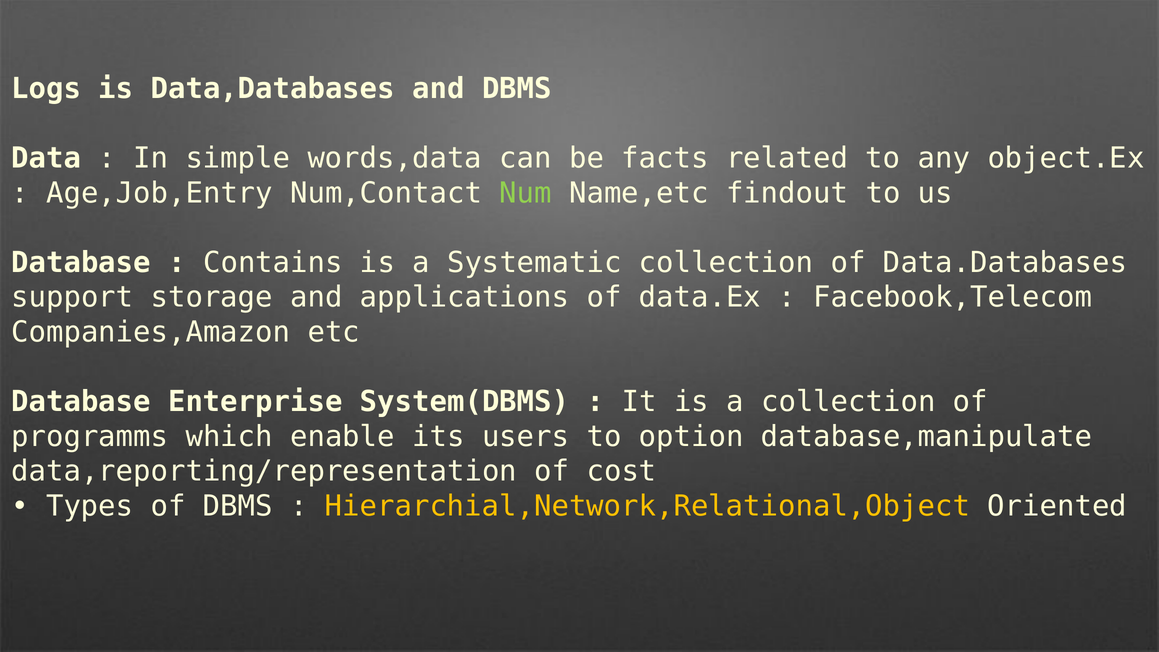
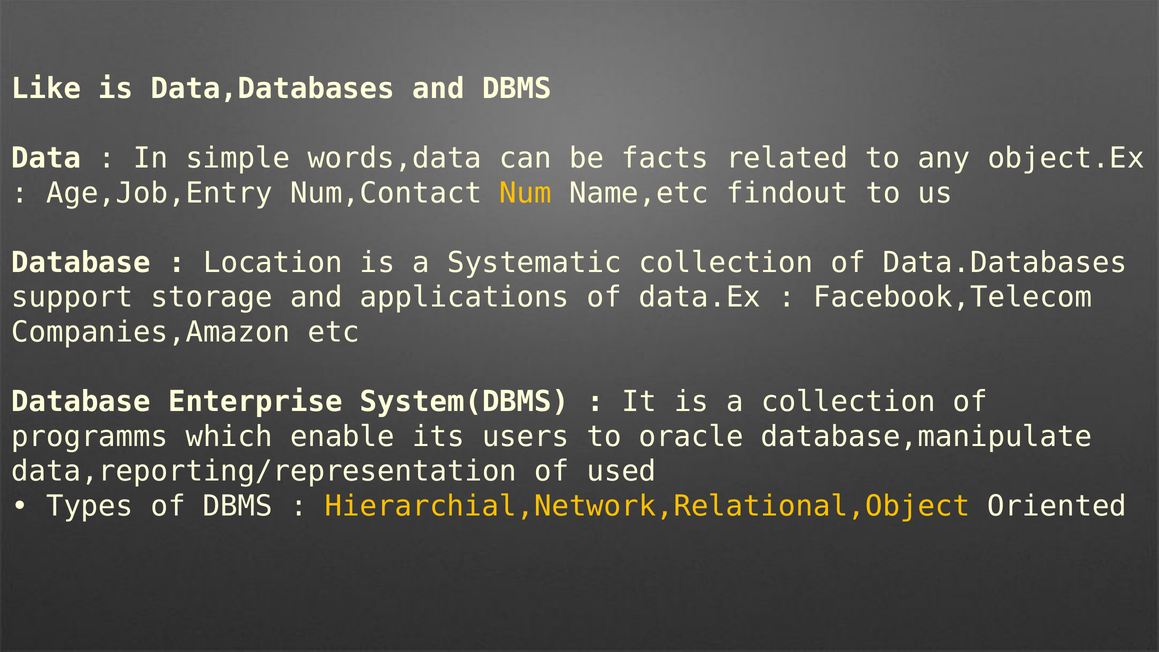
Logs: Logs -> Like
Num colour: light green -> yellow
Contains: Contains -> Location
option: option -> oracle
cost: cost -> used
